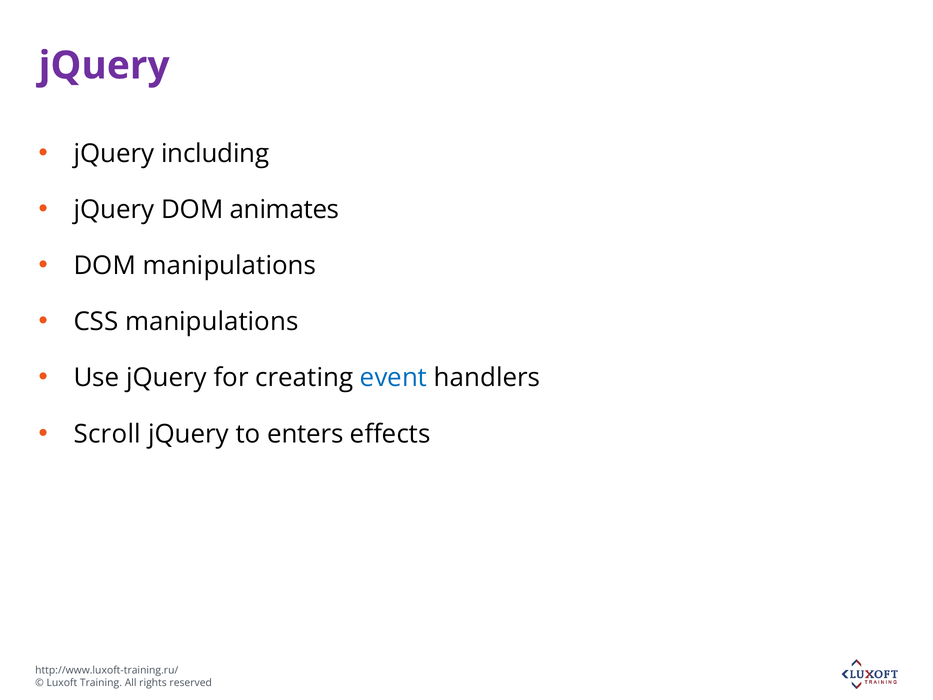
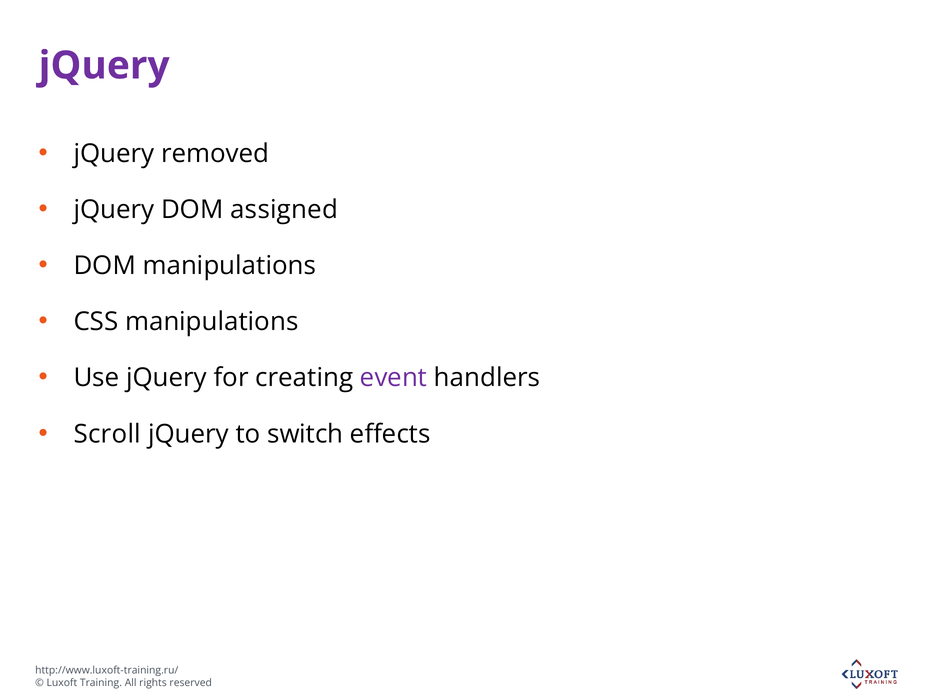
including: including -> removed
animates: animates -> assigned
event colour: blue -> purple
enters: enters -> switch
